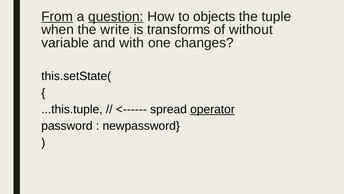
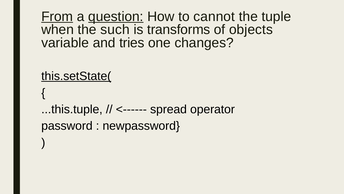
objects: objects -> cannot
write: write -> such
without: without -> objects
with: with -> tries
this.setState( underline: none -> present
operator underline: present -> none
